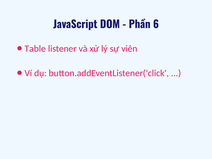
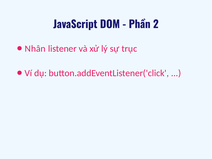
6: 6 -> 2
Table: Table -> Nhân
viên: viên -> trục
